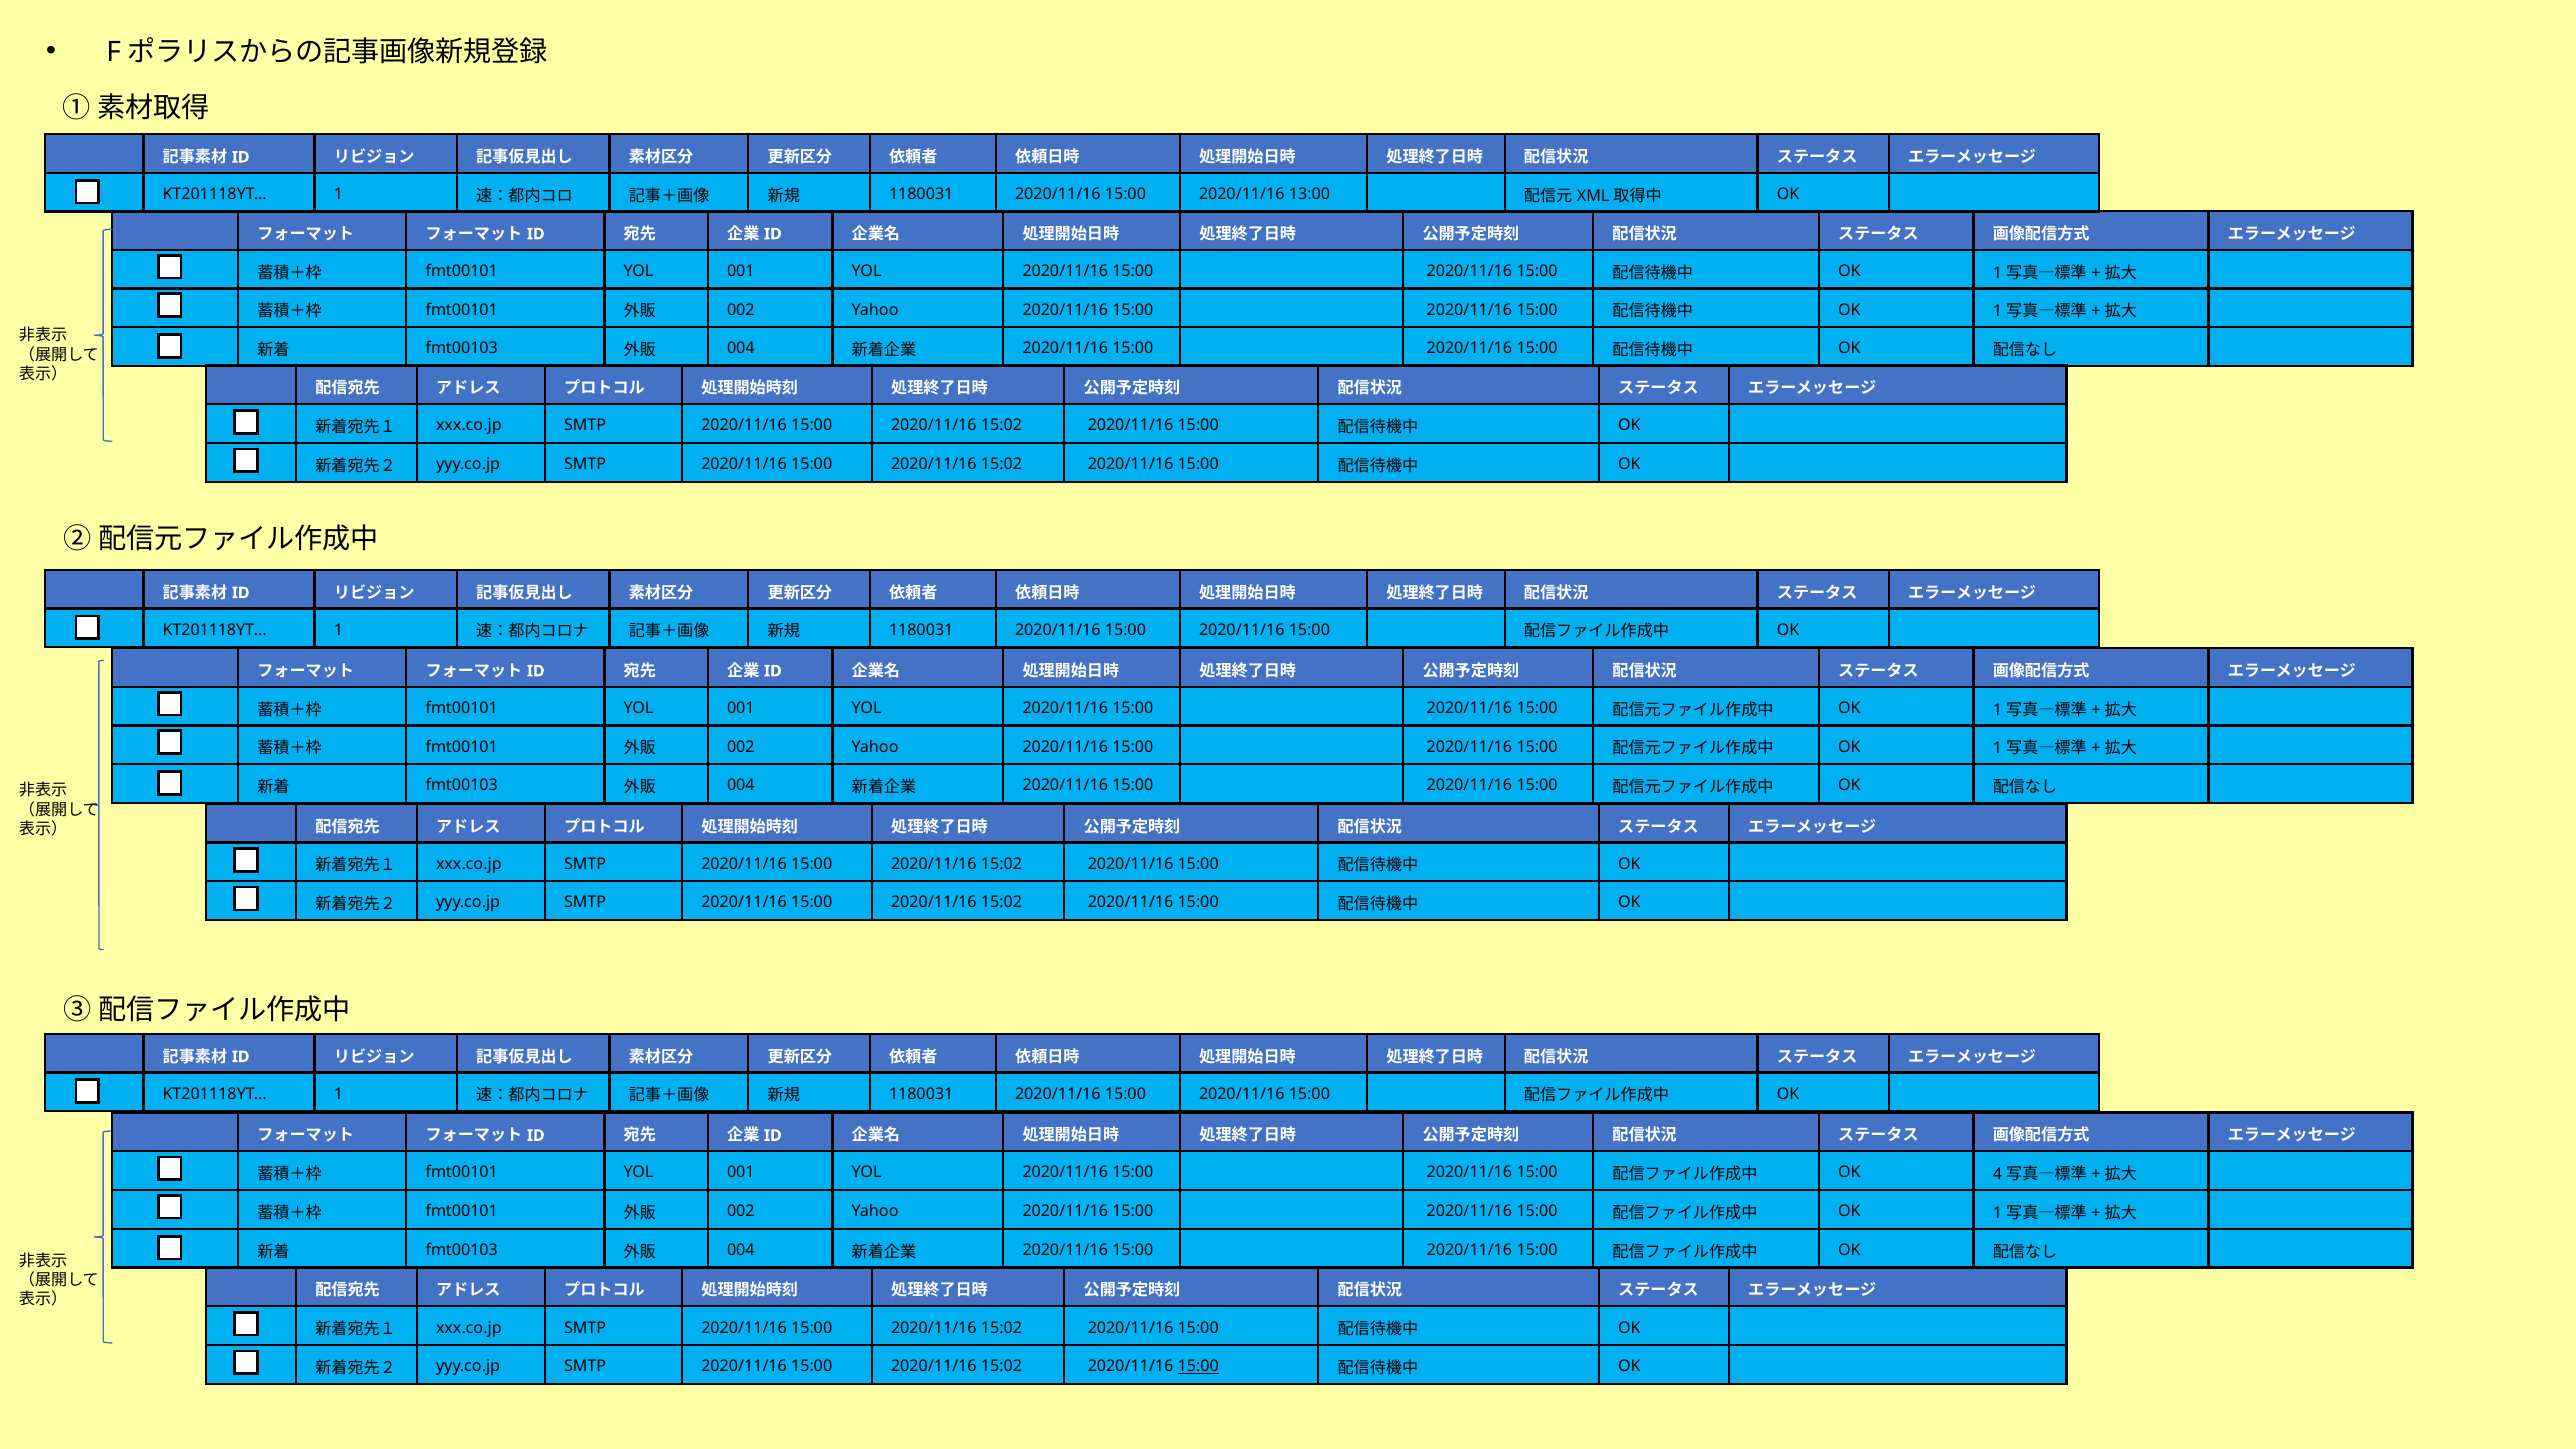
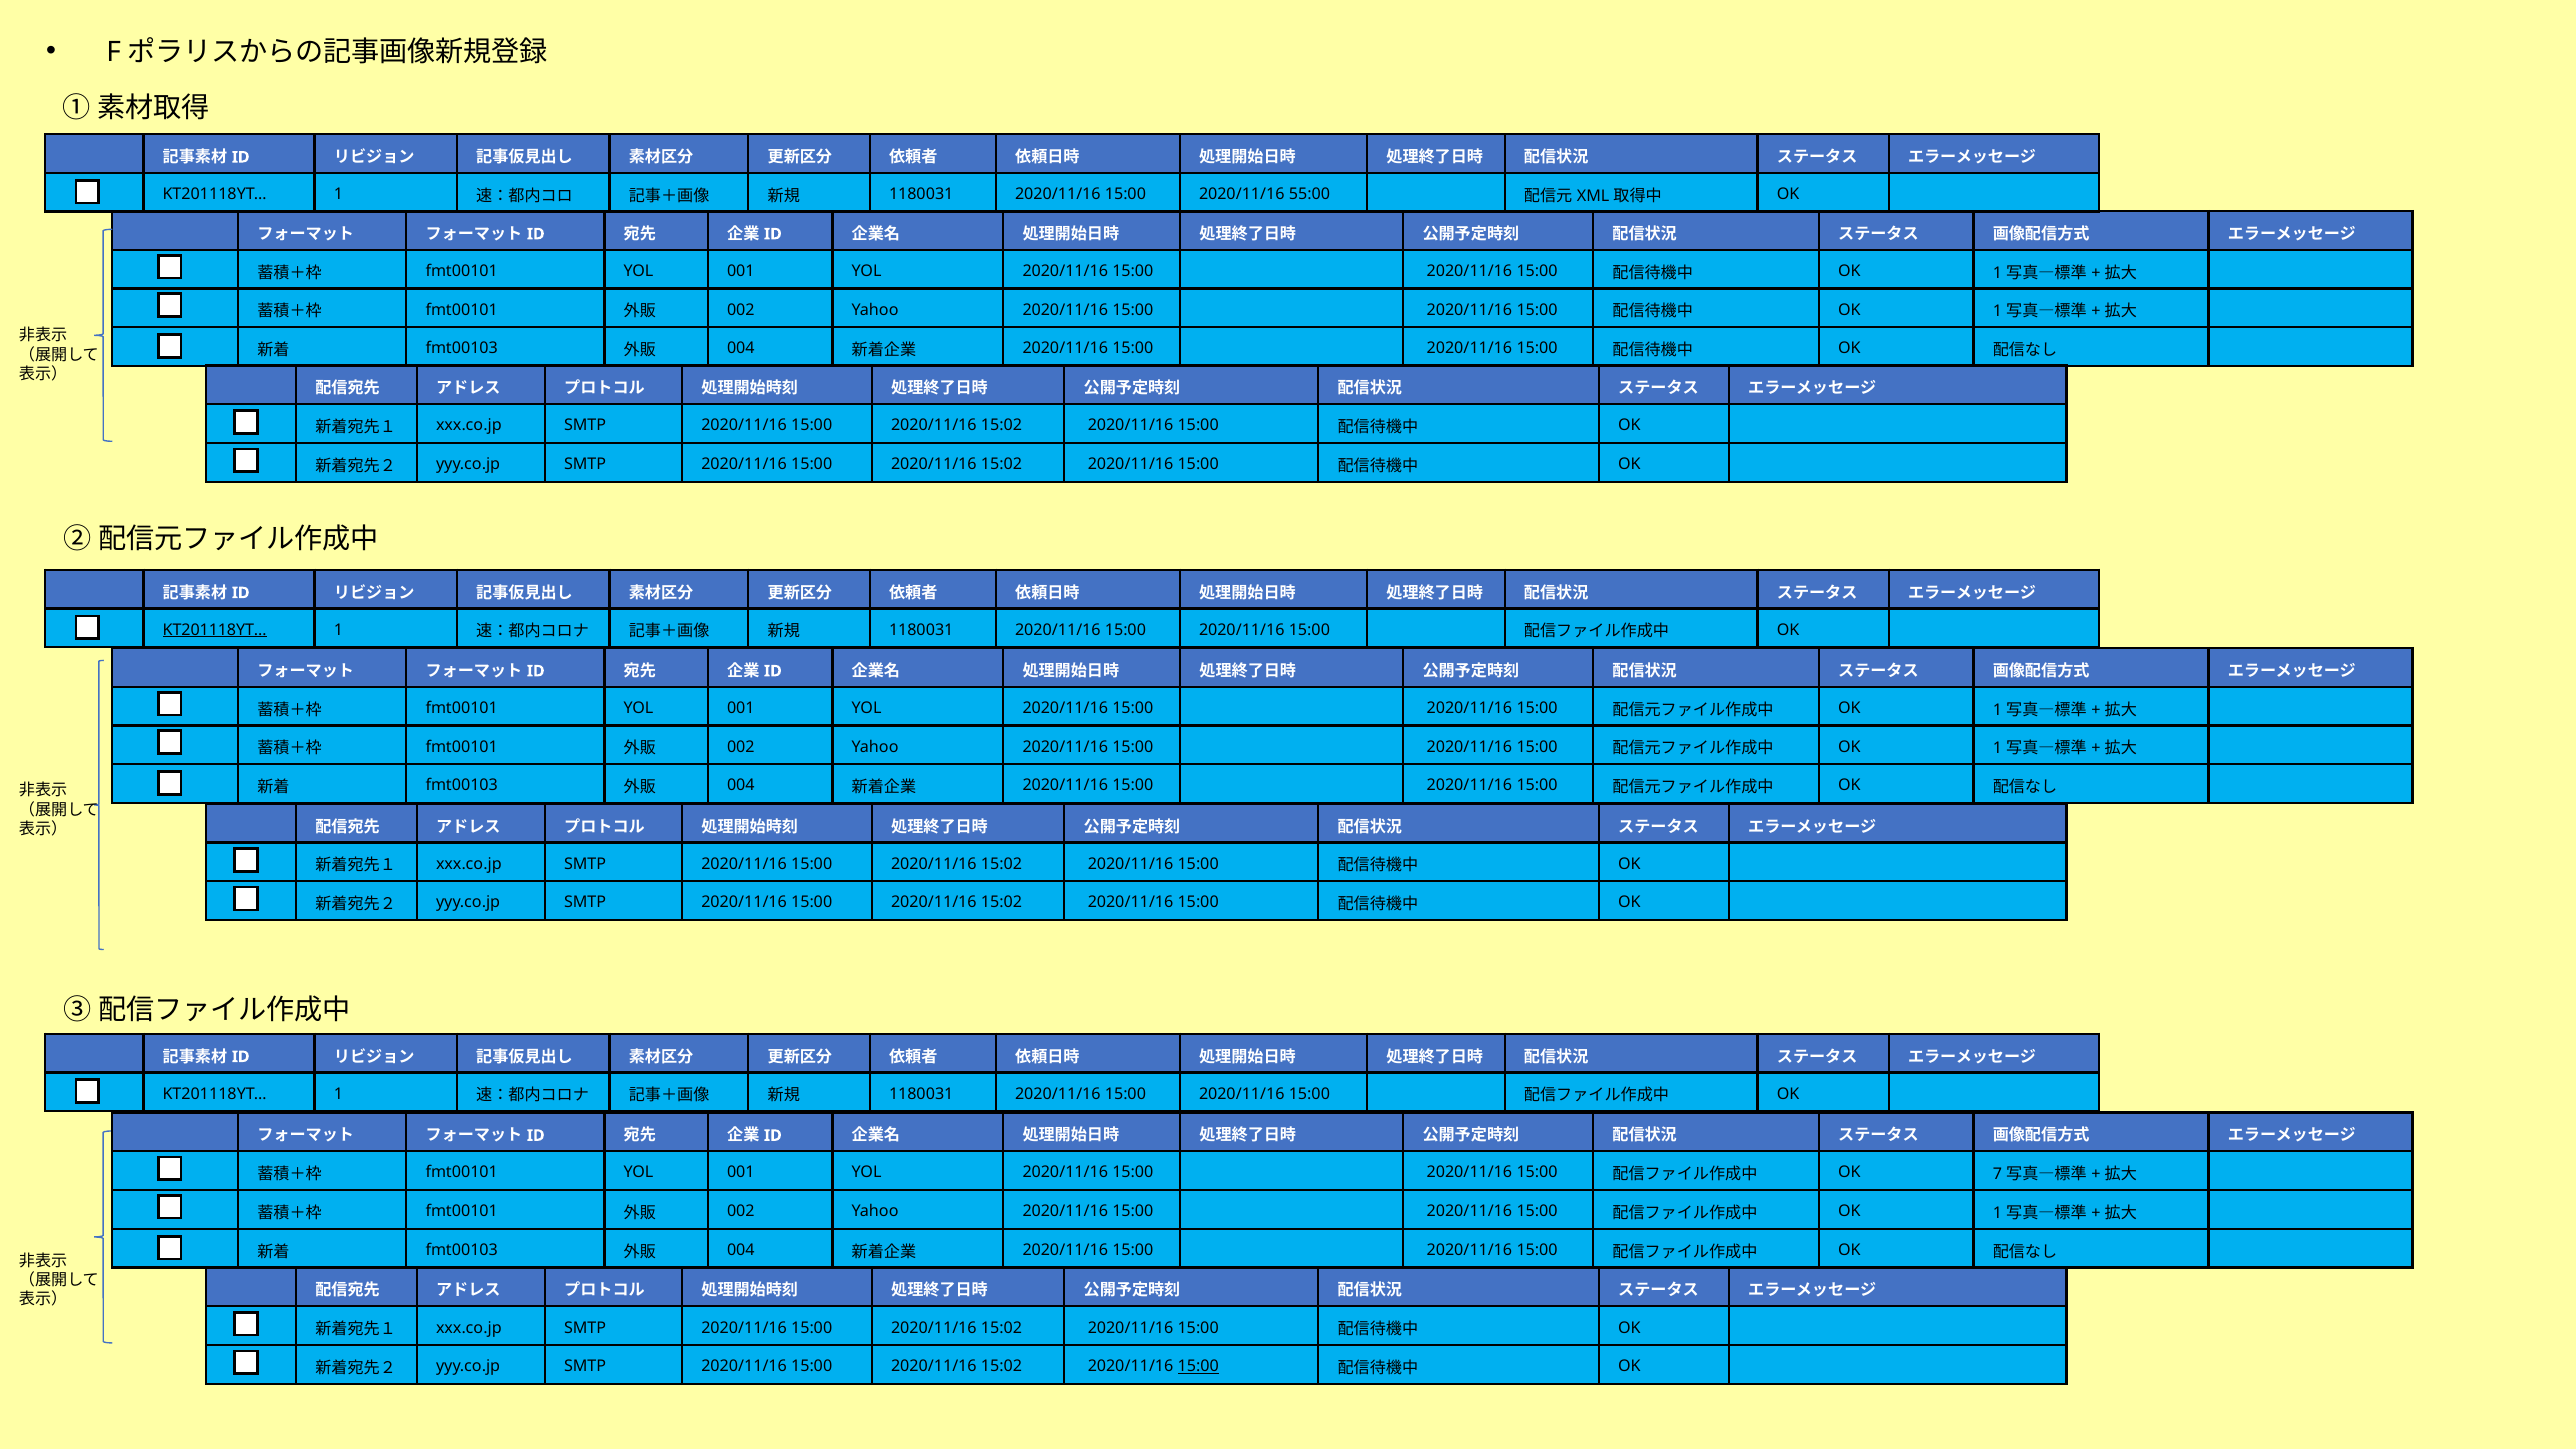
13:00: 13:00 -> 55:00
KT201118YT… at (215, 630) underline: none -> present
4: 4 -> 7
